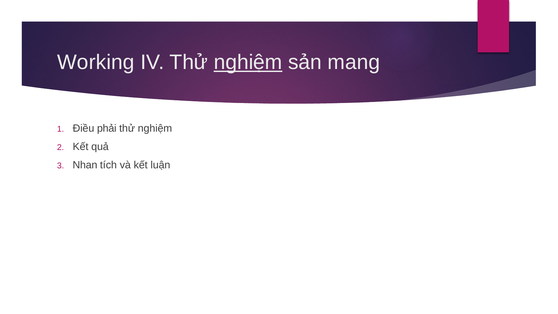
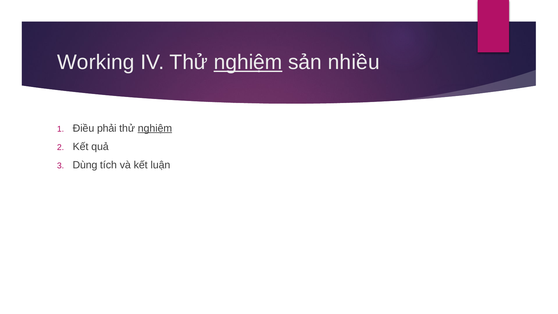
mang: mang -> nhiều
nghiệm at (155, 128) underline: none -> present
Nhan: Nhan -> Dùng
